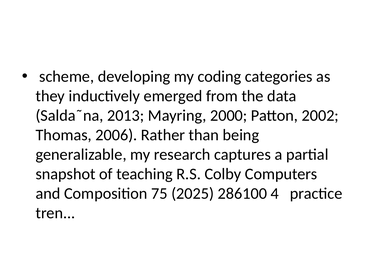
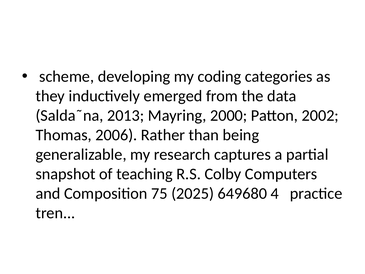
286100: 286100 -> 649680
